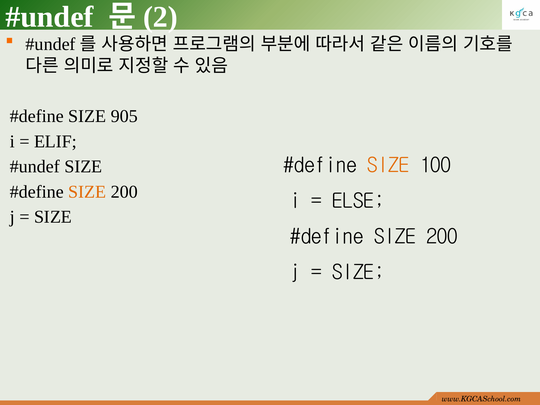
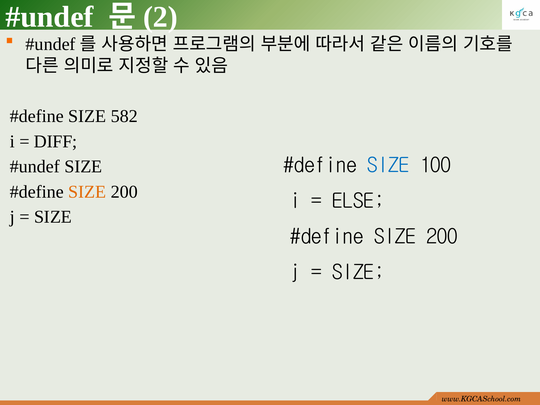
905: 905 -> 582
ELIF: ELIF -> DIFF
SIZE at (388, 165) colour: orange -> blue
